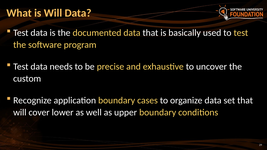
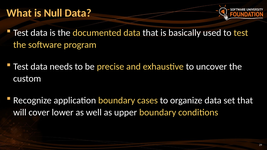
is Will: Will -> Null
